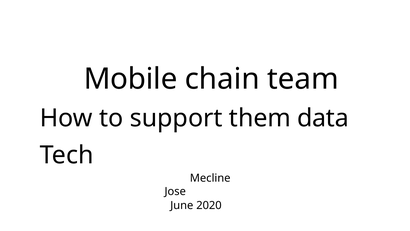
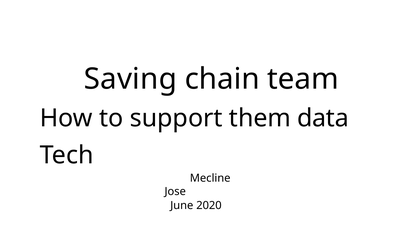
Mobile: Mobile -> Saving
